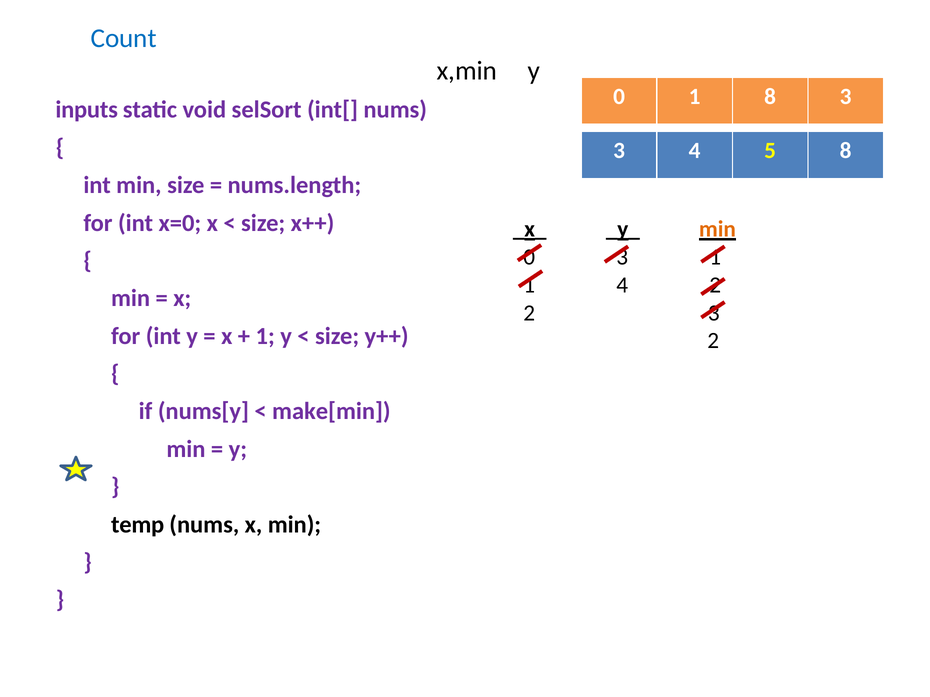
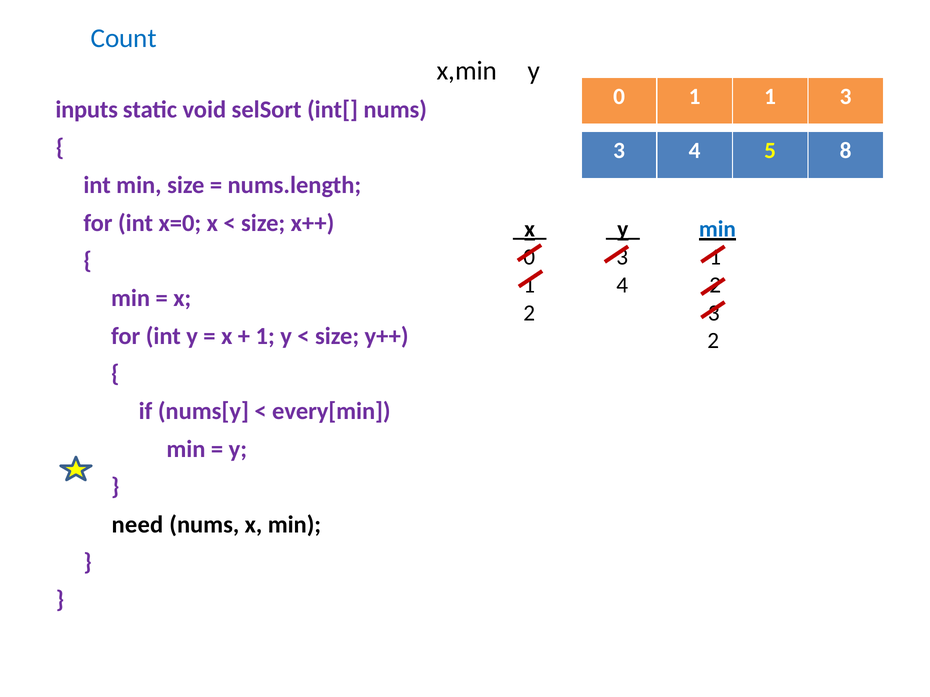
1 8: 8 -> 1
min at (717, 229) colour: orange -> blue
make[min: make[min -> every[min
temp: temp -> need
